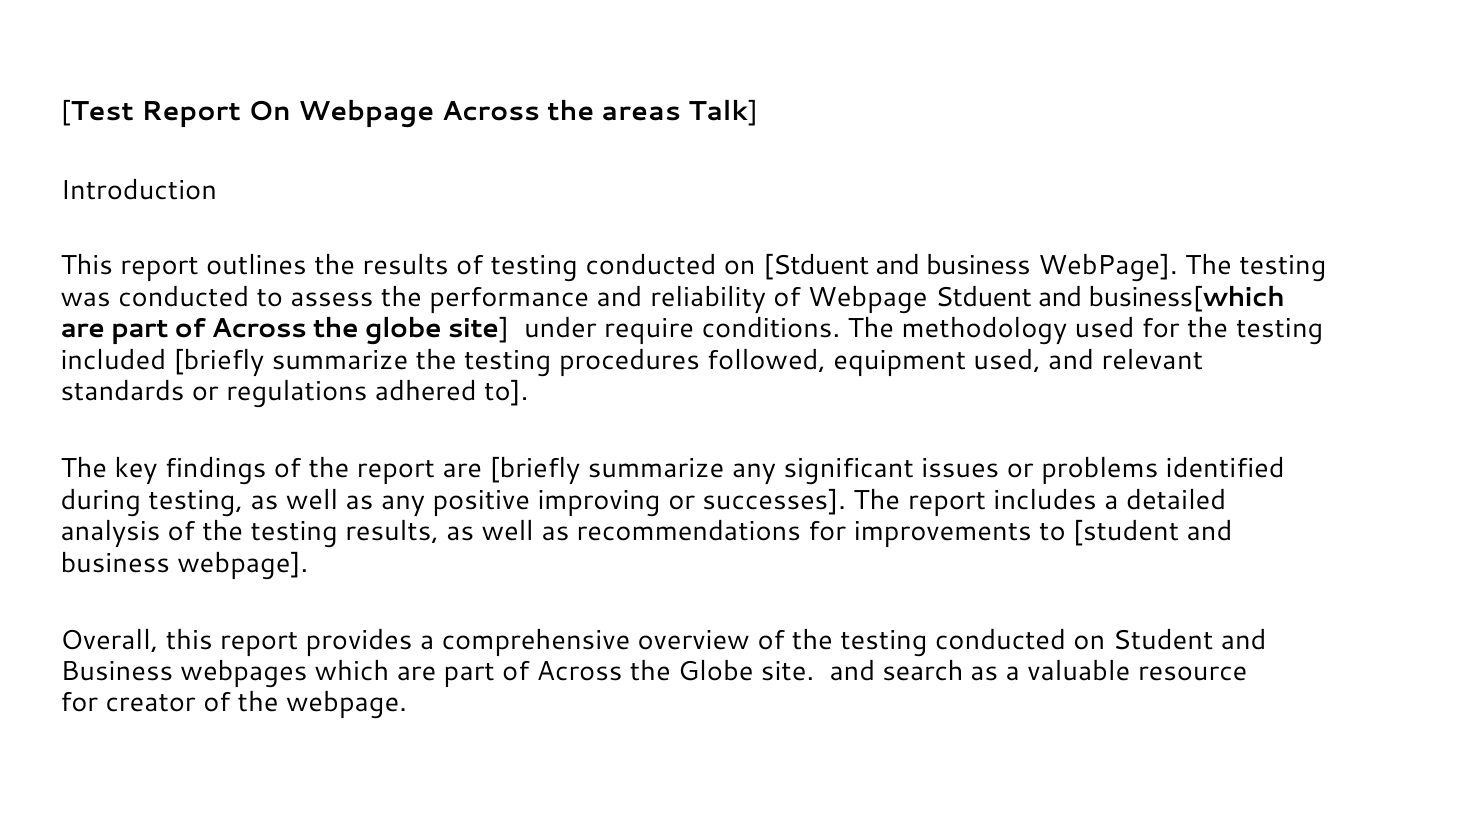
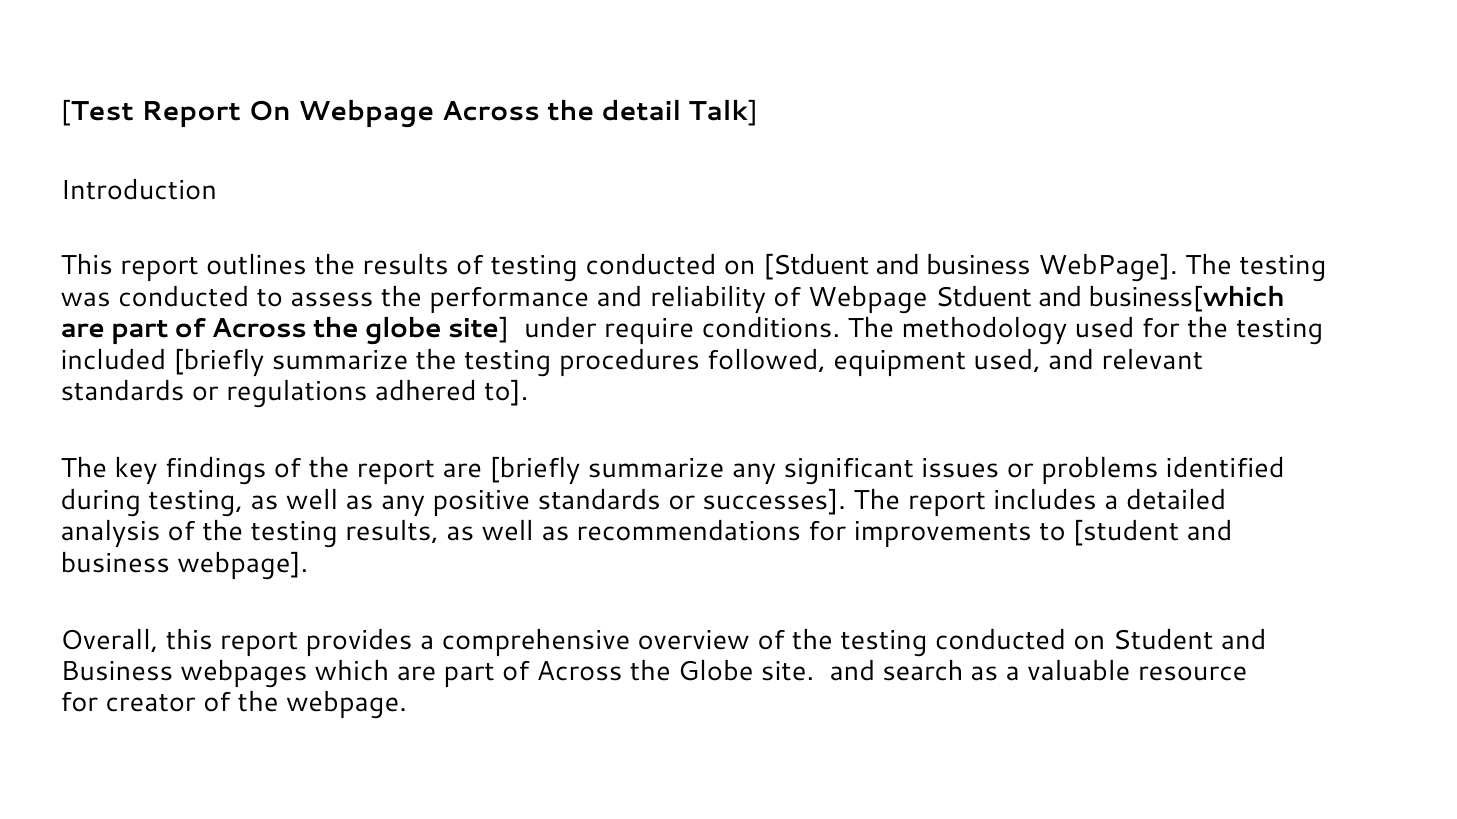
areas: areas -> detail
positive improving: improving -> standards
